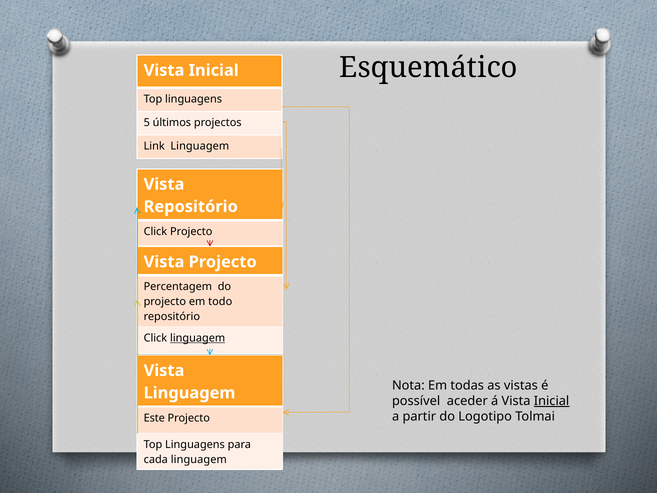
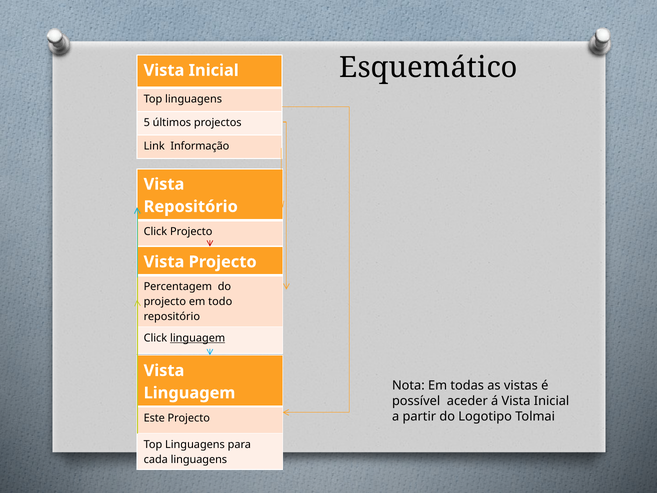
Link Linguagem: Linguagem -> Informação
Inicial at (552, 401) underline: present -> none
cada linguagem: linguagem -> linguagens
